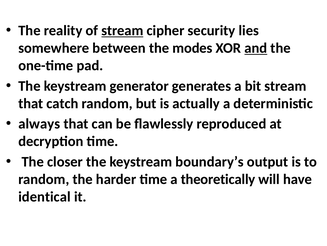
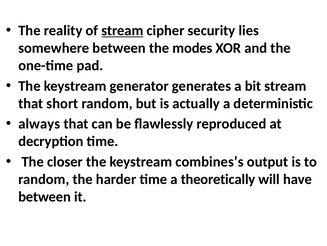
and underline: present -> none
catch: catch -> short
boundary’s: boundary’s -> combines’s
identical at (44, 196): identical -> between
